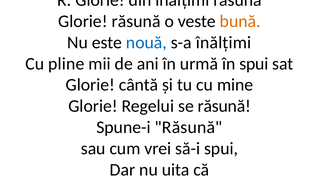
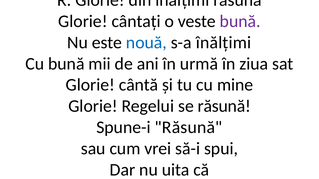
Glorie răsună: răsună -> cântați
bună at (240, 21) colour: orange -> purple
Cu pline: pline -> bună
în spui: spui -> ziua
